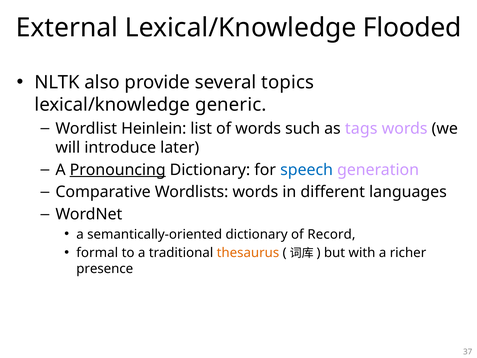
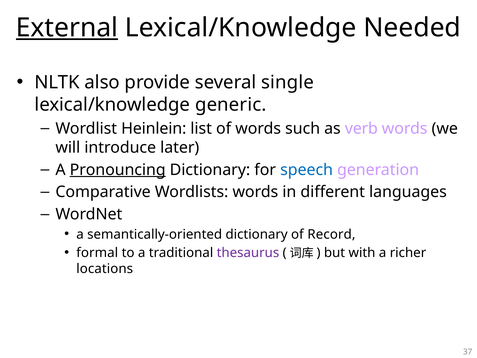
External underline: none -> present
Flooded: Flooded -> Needed
topics: topics -> single
tags: tags -> verb
thesaurus colour: orange -> purple
presence: presence -> locations
